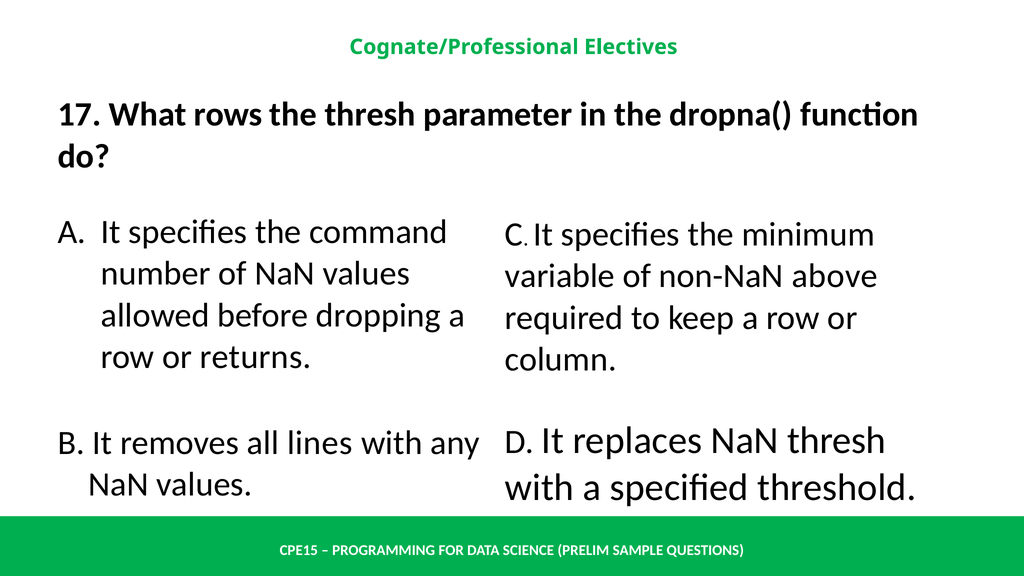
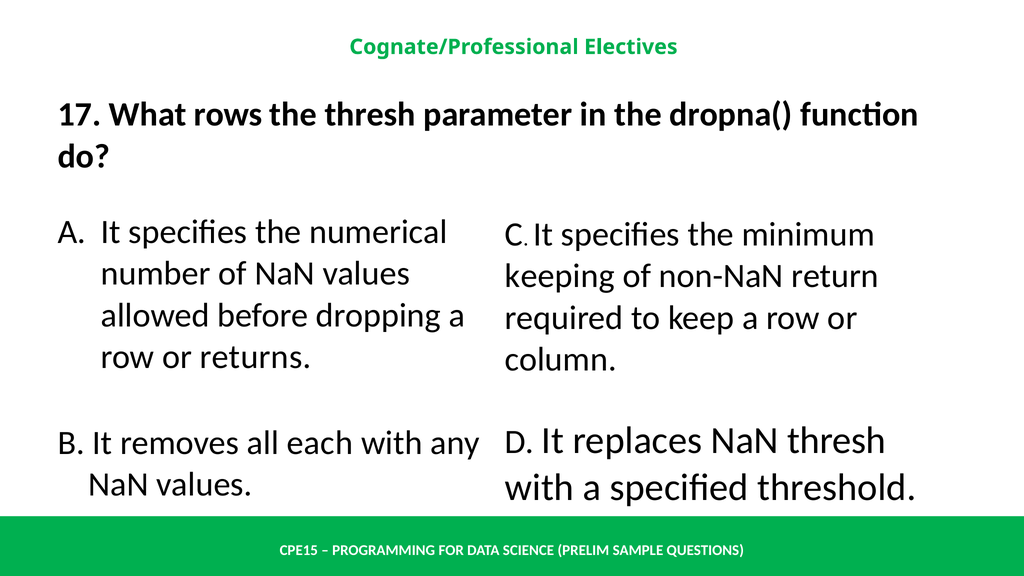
command: command -> numerical
variable: variable -> keeping
above: above -> return
lines: lines -> each
